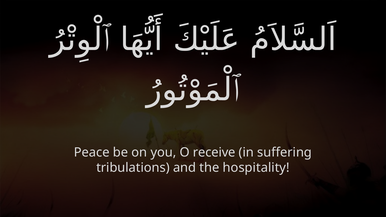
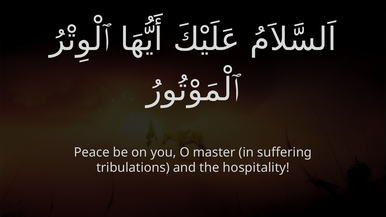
receive: receive -> master
